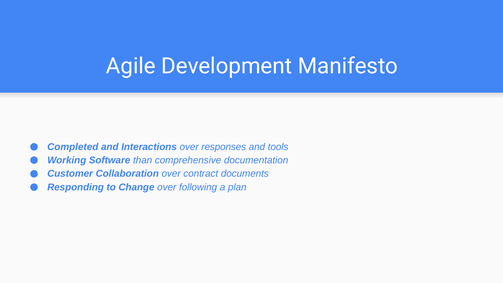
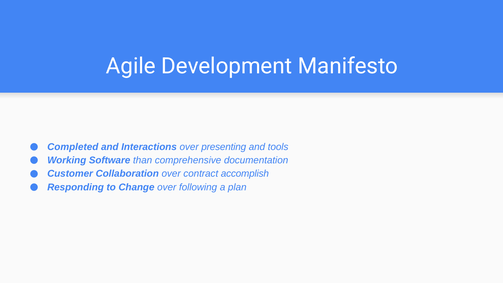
responses: responses -> presenting
documents: documents -> accomplish
